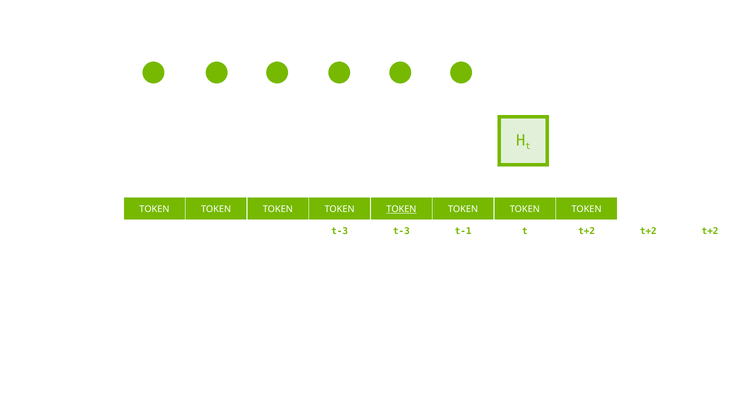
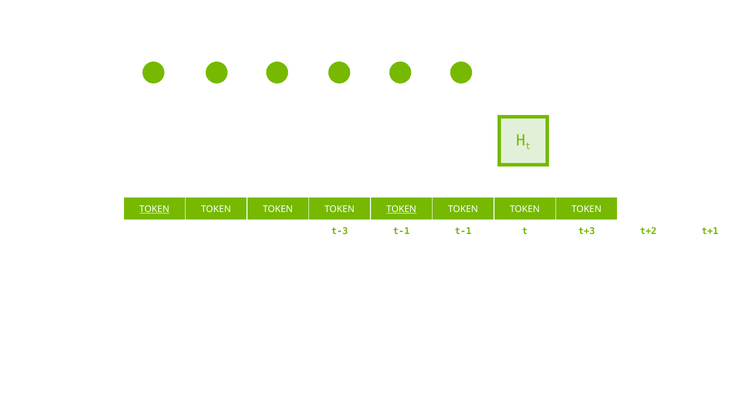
TOKEN at (154, 209) underline: none -> present
t-3 t-3: t-3 -> t-1
t t+2: t+2 -> t+3
t+2 at (710, 231): t+2 -> t+1
